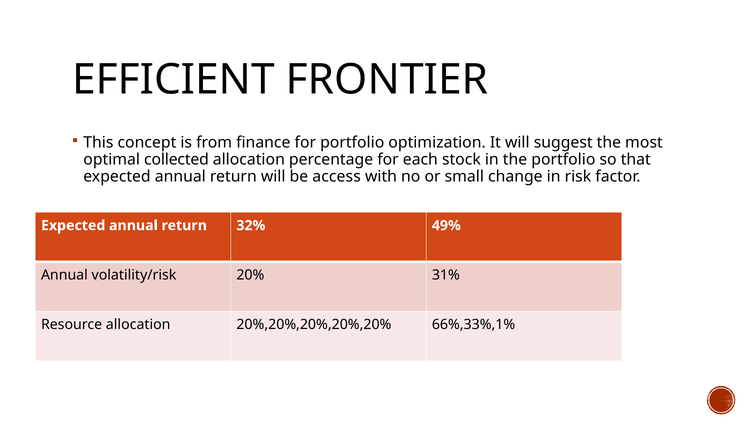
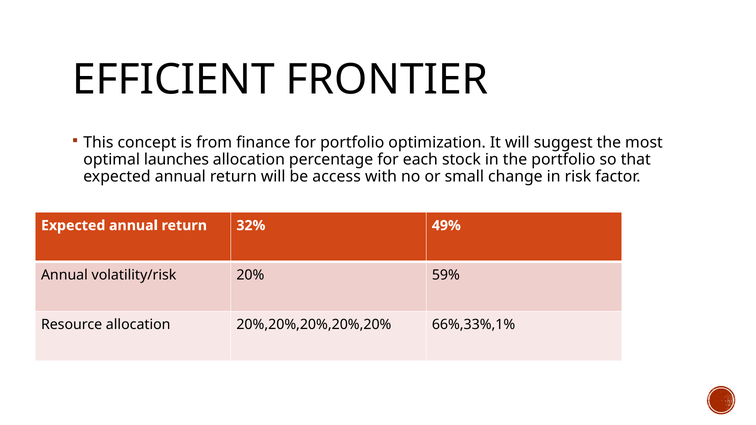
collected: collected -> launches
31%: 31% -> 59%
